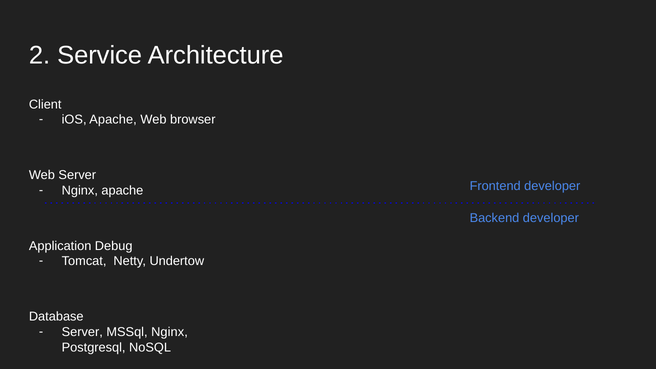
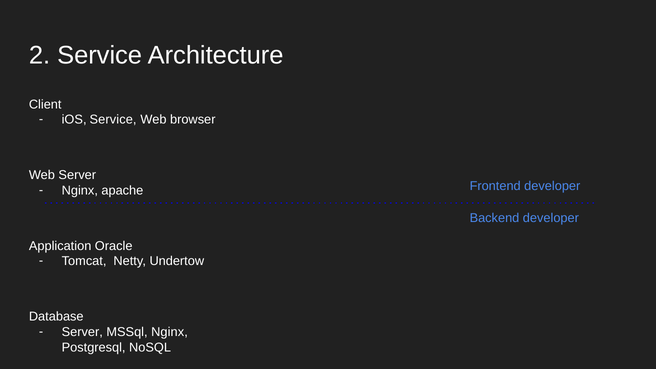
iOS Apache: Apache -> Service
Debug: Debug -> Oracle
